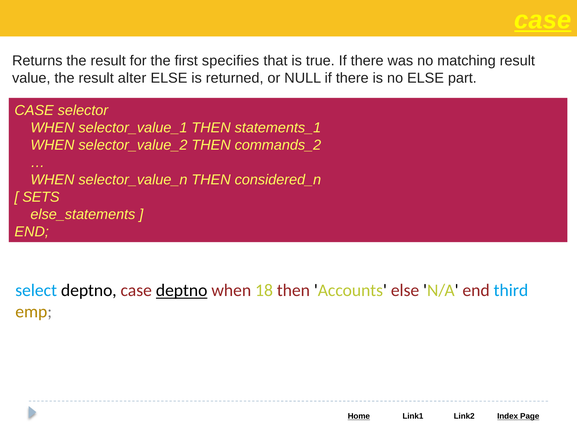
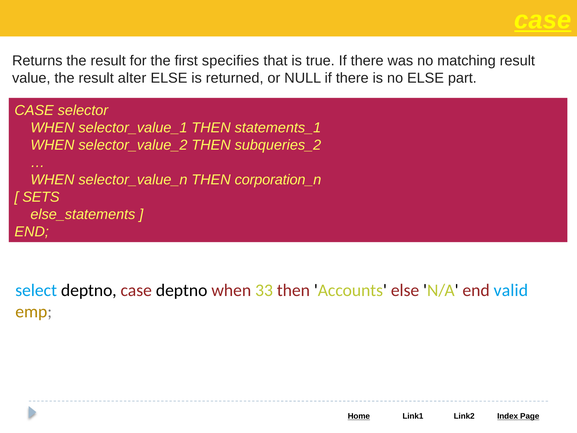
commands_2: commands_2 -> subqueries_2
considered_n: considered_n -> corporation_n
deptno at (182, 290) underline: present -> none
18: 18 -> 33
third: third -> valid
